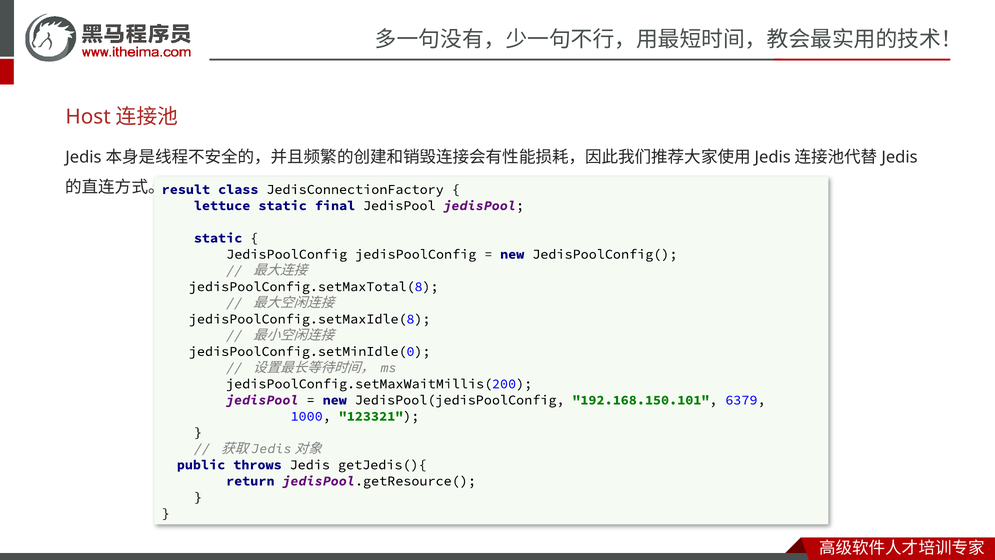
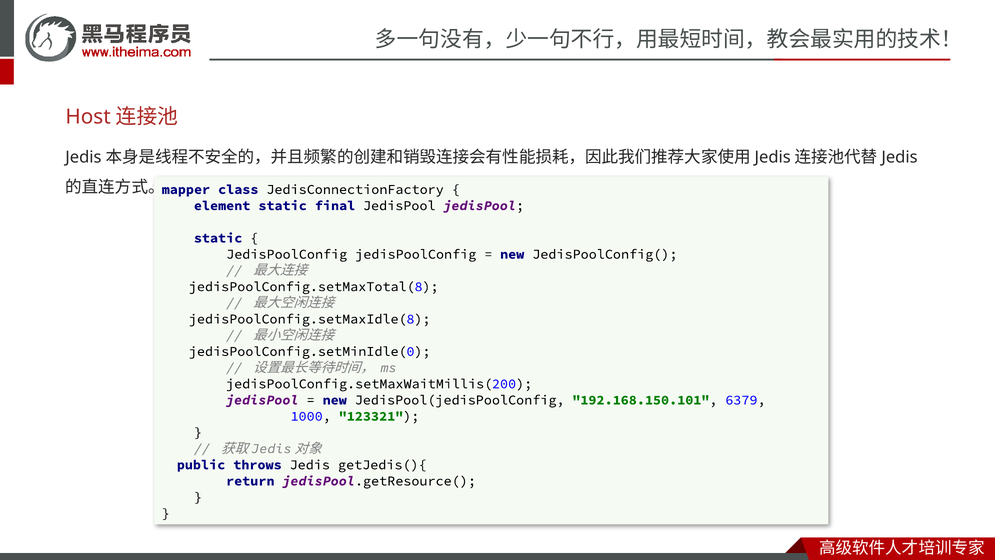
result: result -> mapper
lettuce: lettuce -> element
